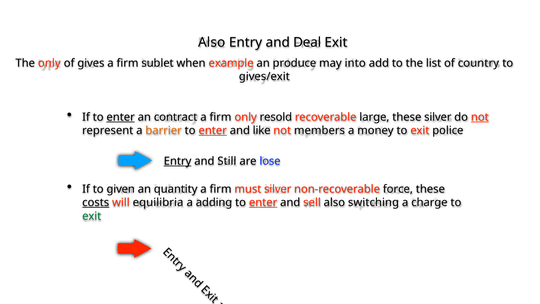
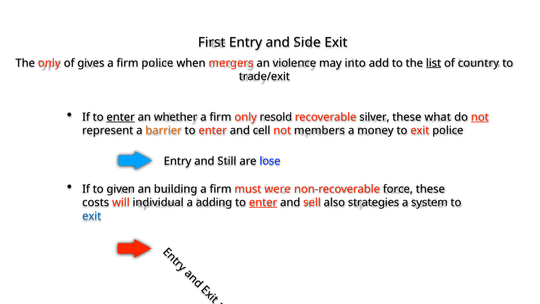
Also at (212, 42): Also -> First
Deal: Deal -> Side
firm sublet: sublet -> police
example: example -> mergers
produce: produce -> violence
list underline: none -> present
gives/exit: gives/exit -> trade/exit
contract: contract -> whether
large: large -> silver
these silver: silver -> what
enter at (213, 130) underline: present -> none
like: like -> cell
Entry at (178, 161) underline: present -> none
quantity: quantity -> building
must silver: silver -> were
costs underline: present -> none
equilibria: equilibria -> individual
switching: switching -> strategies
charge: charge -> system
exit at (92, 216) colour: green -> blue
